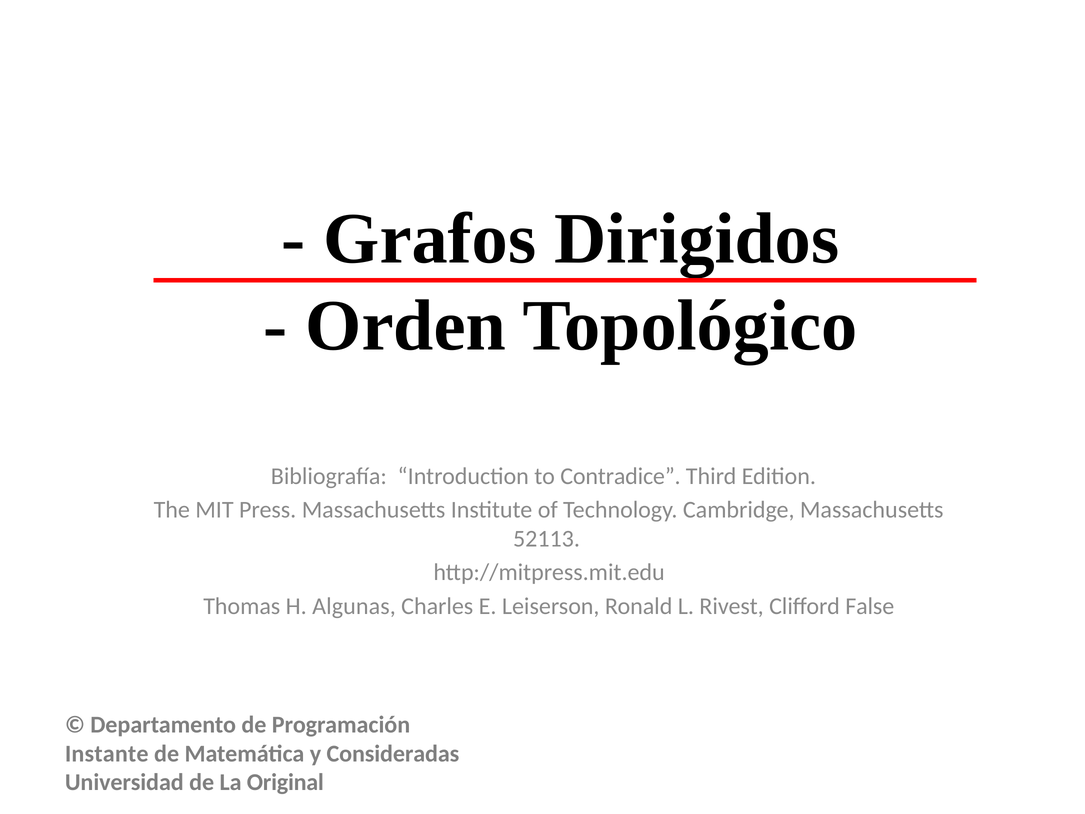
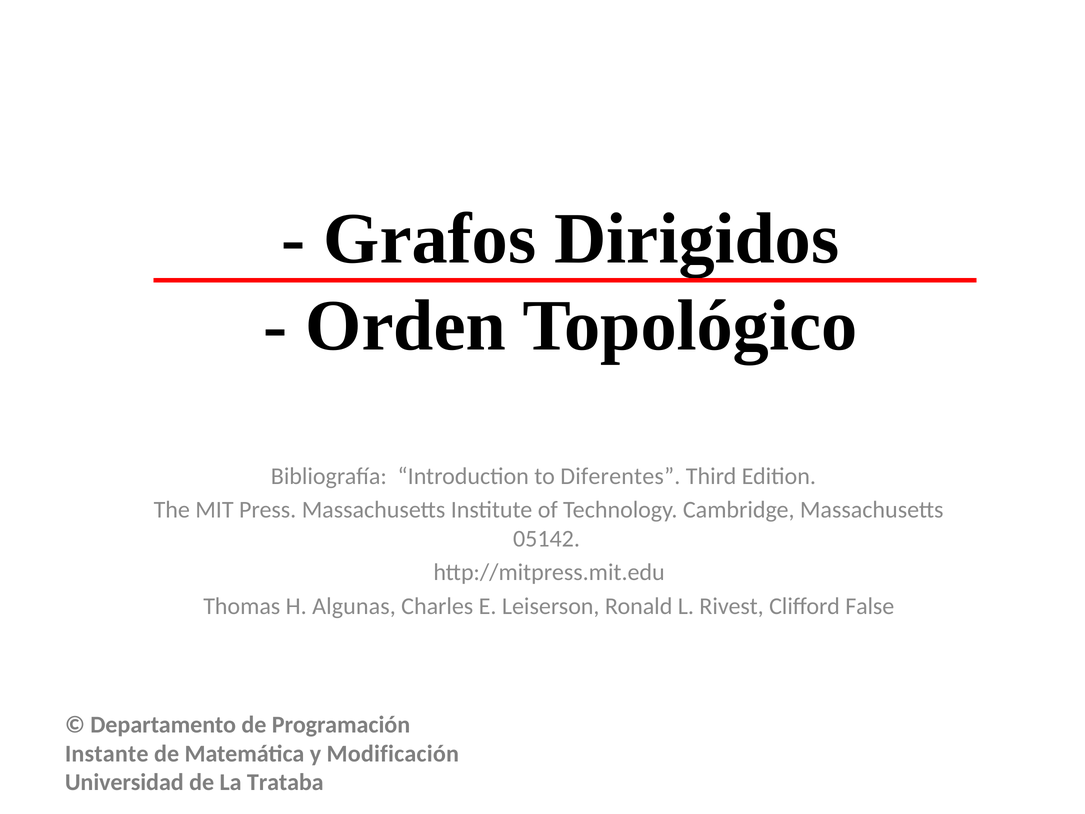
Contradice: Contradice -> Diferentes
52113: 52113 -> 05142
Consideradas: Consideradas -> Modificación
Original: Original -> Trataba
